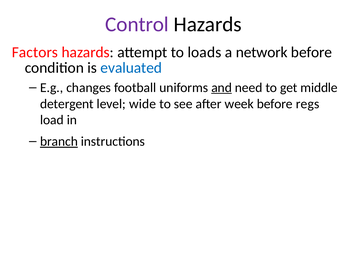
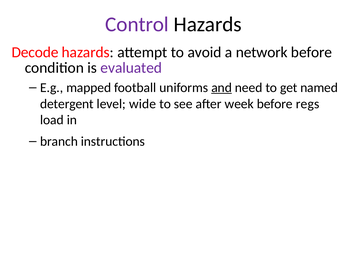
Factors: Factors -> Decode
loads: loads -> avoid
evaluated colour: blue -> purple
changes: changes -> mapped
middle: middle -> named
branch underline: present -> none
